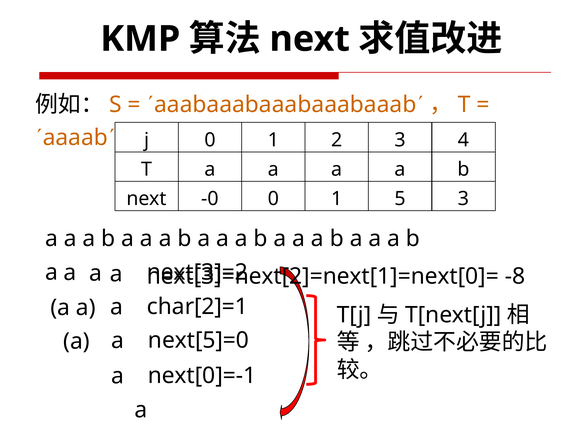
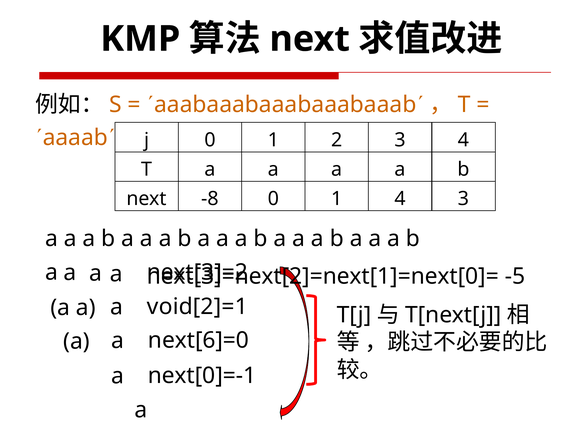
-0: -0 -> -8
1 5: 5 -> 4
-8: -8 -> -5
char[2]=1: char[2]=1 -> void[2]=1
next[5]=0: next[5]=0 -> next[6]=0
